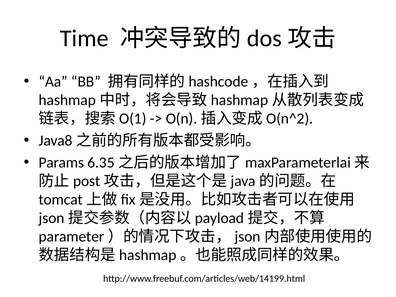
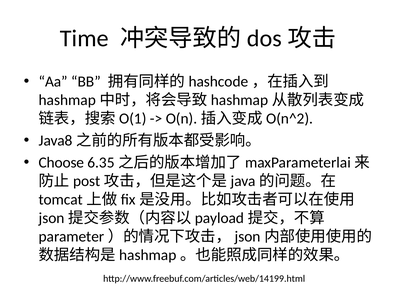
Params: Params -> Choose
